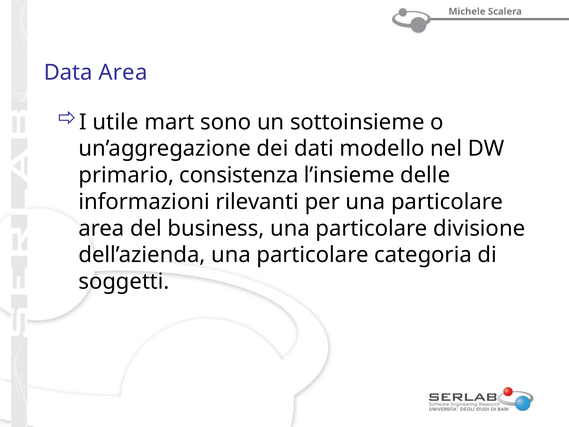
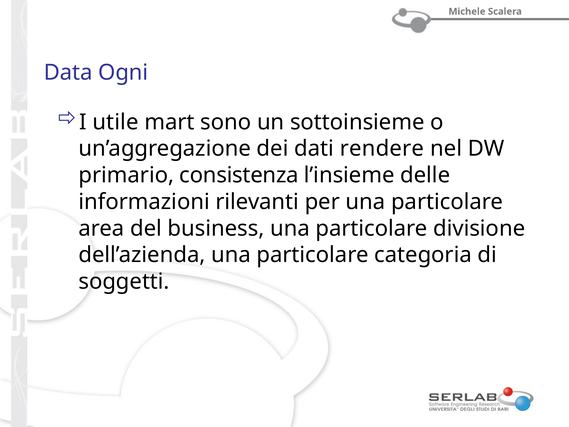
Data Area: Area -> Ogni
modello: modello -> rendere
